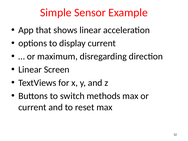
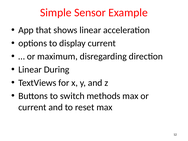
Screen: Screen -> During
